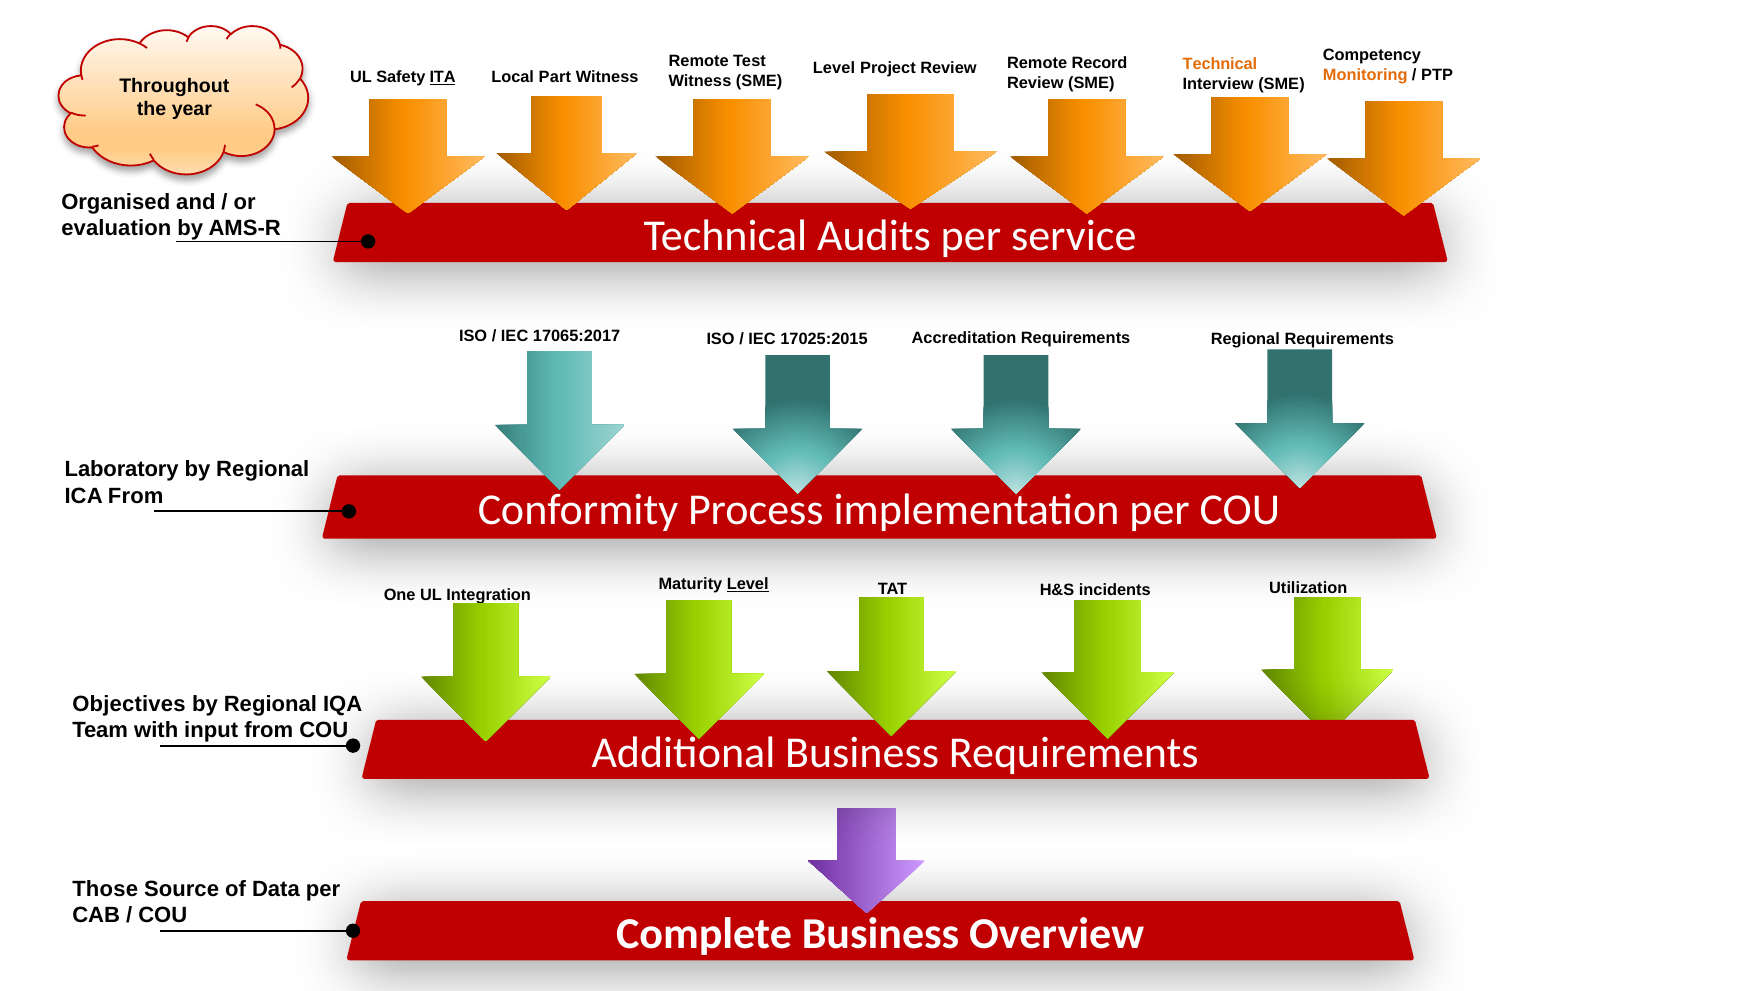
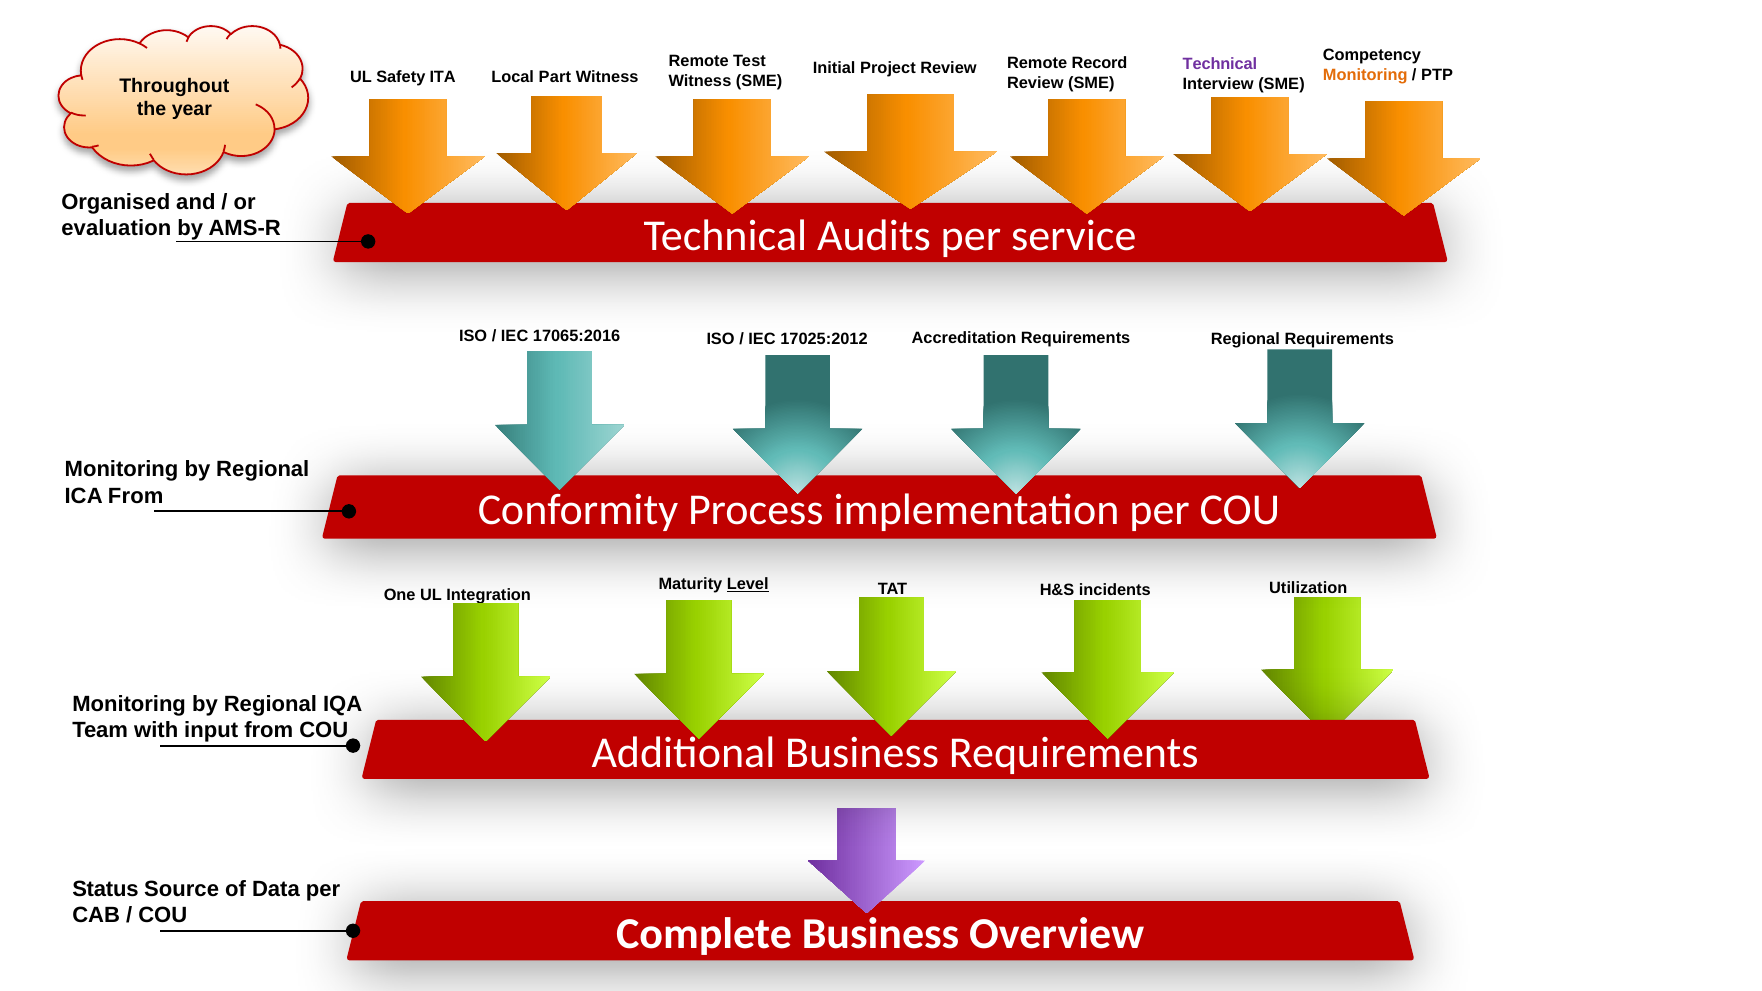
Technical at (1220, 64) colour: orange -> purple
Level at (834, 69): Level -> Initial
ITA underline: present -> none
17065:2017: 17065:2017 -> 17065:2016
17025:2015: 17025:2015 -> 17025:2012
Laboratory at (122, 470): Laboratory -> Monitoring
Objectives at (129, 704): Objectives -> Monitoring
Those: Those -> Status
